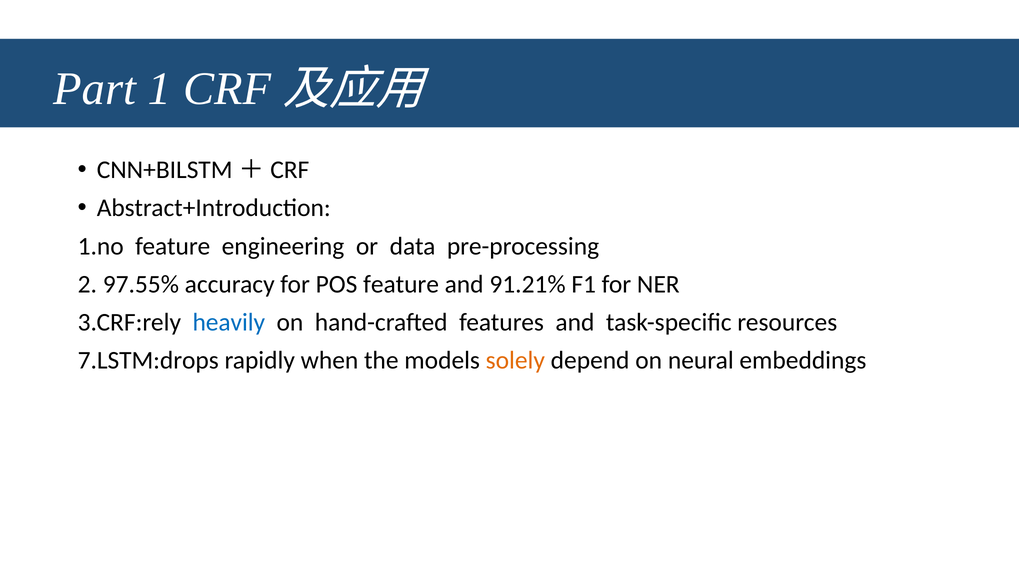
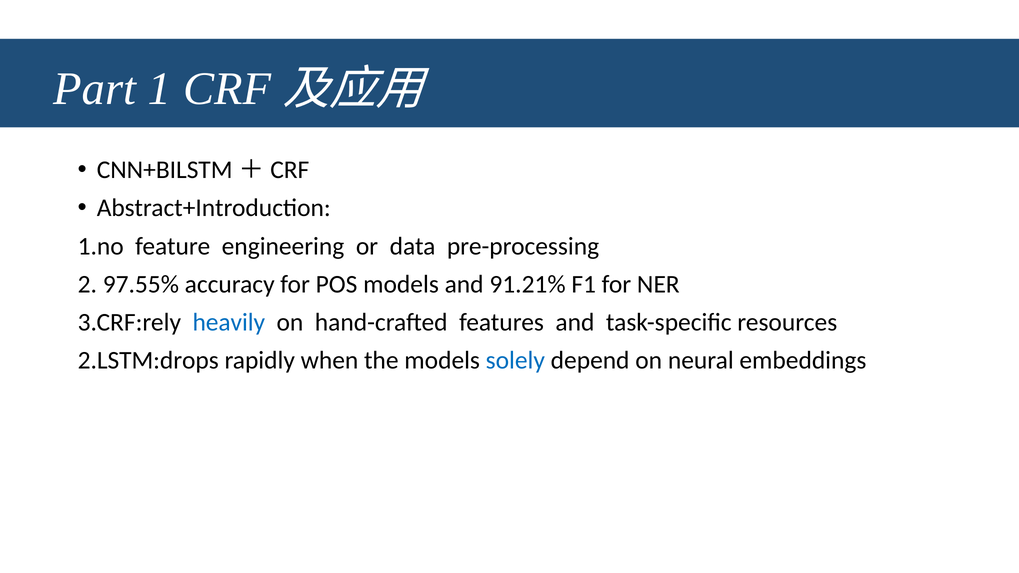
POS feature: feature -> models
7.LSTM:drops: 7.LSTM:drops -> 2.LSTM:drops
solely colour: orange -> blue
